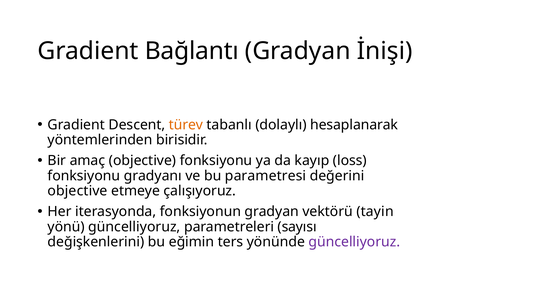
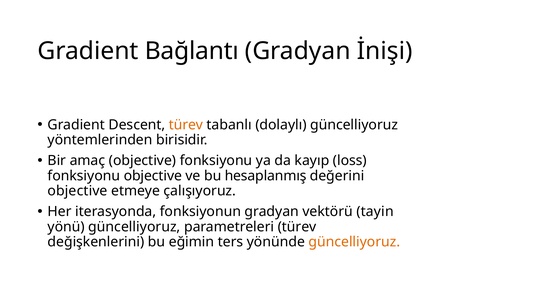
dolaylı hesaplanarak: hesaplanarak -> güncelliyoruz
fonksiyonu gradyanı: gradyanı -> objective
parametresi: parametresi -> hesaplanmış
parametreleri sayısı: sayısı -> türev
güncelliyoruz at (354, 242) colour: purple -> orange
